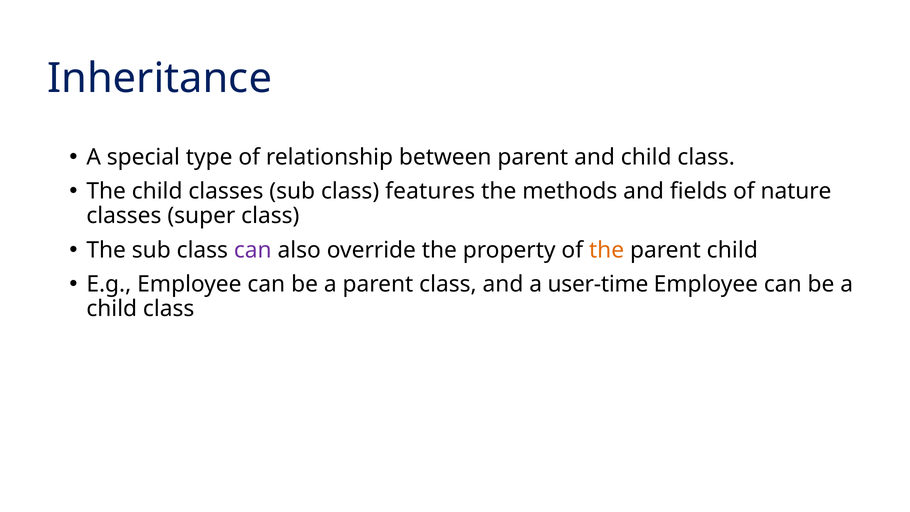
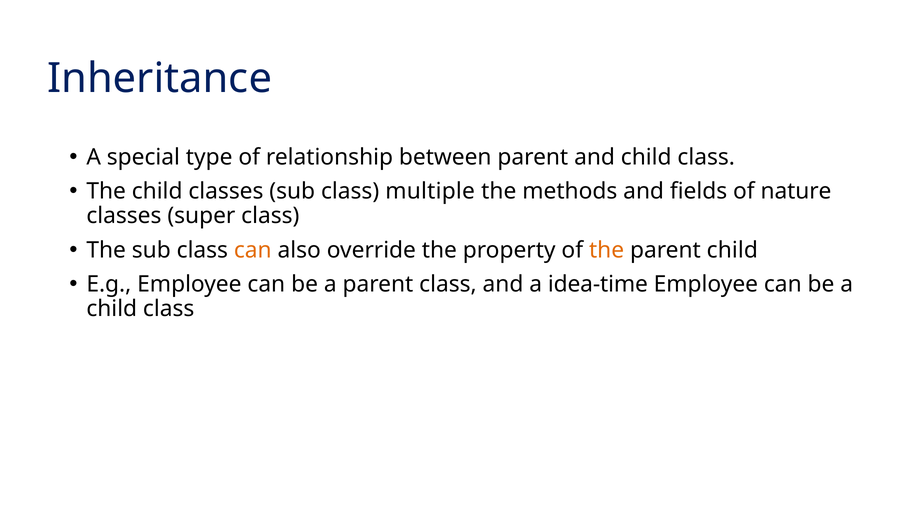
features: features -> multiple
can at (253, 250) colour: purple -> orange
user-time: user-time -> idea-time
